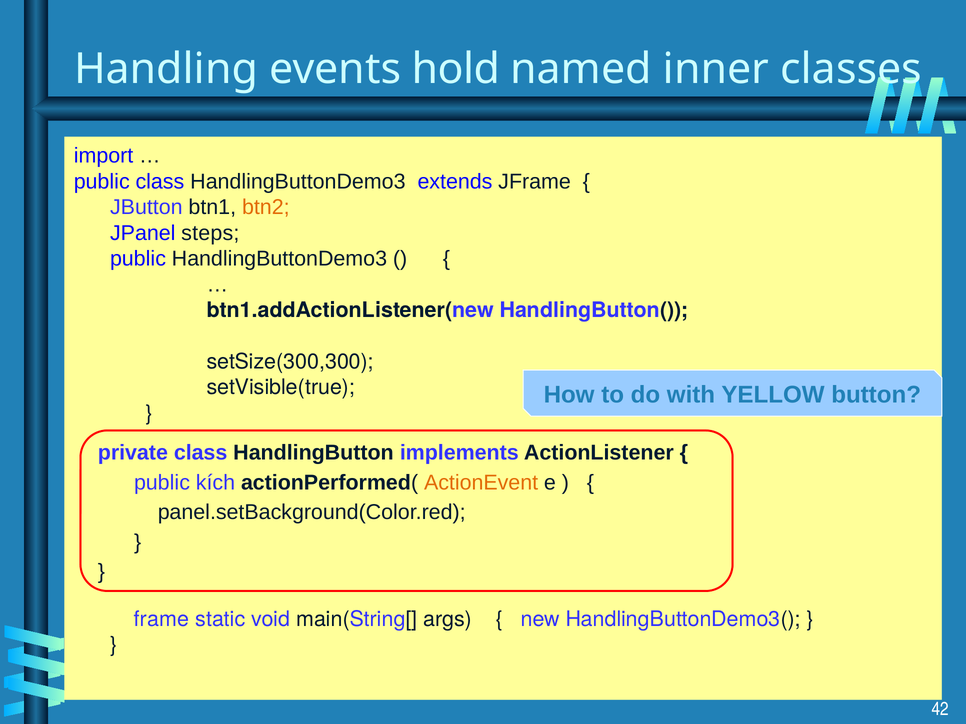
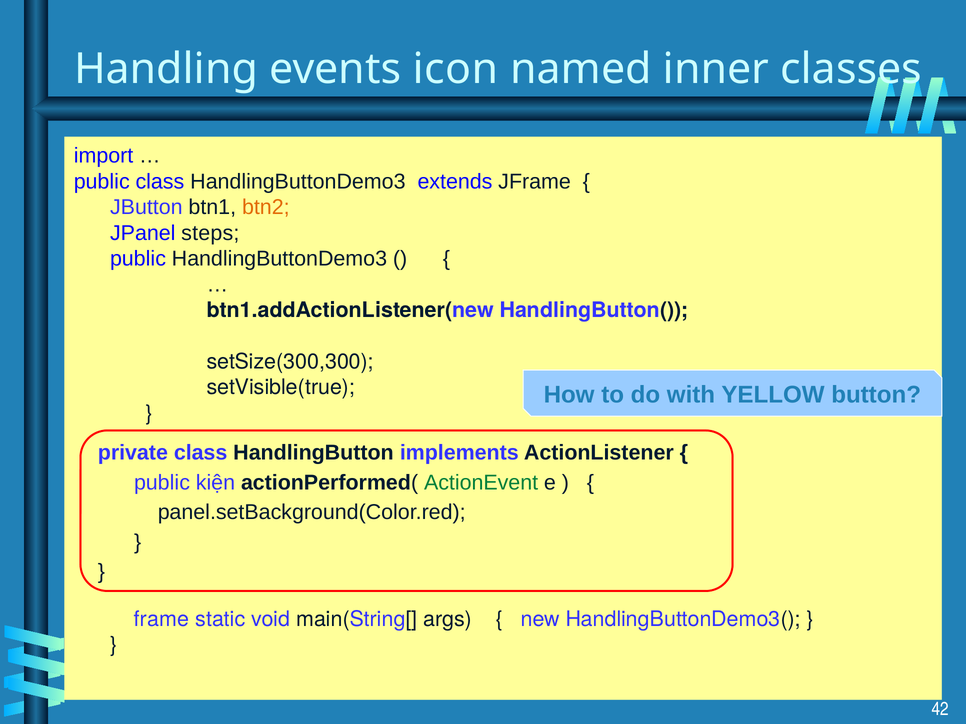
hold: hold -> icon
kích: kích -> kiện
ActionEvent colour: orange -> green
